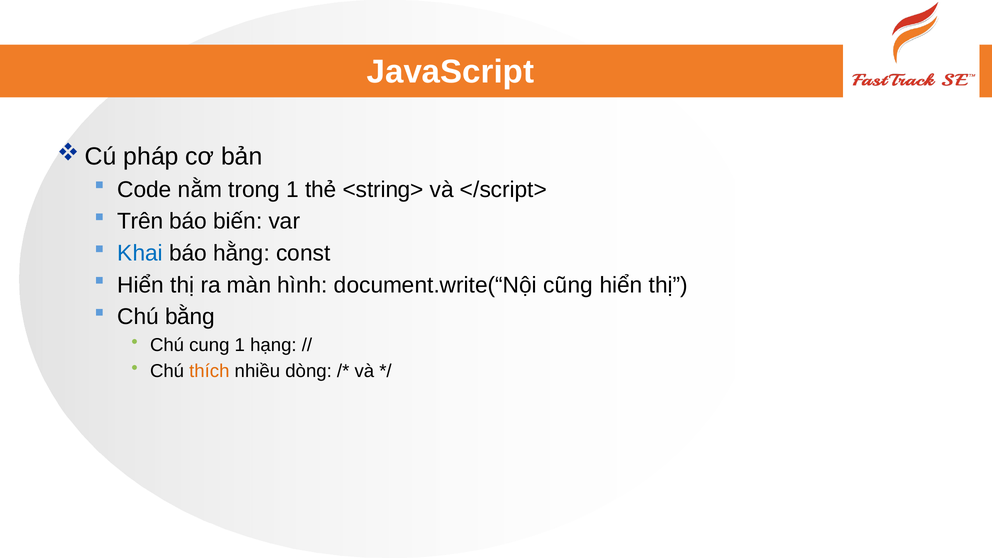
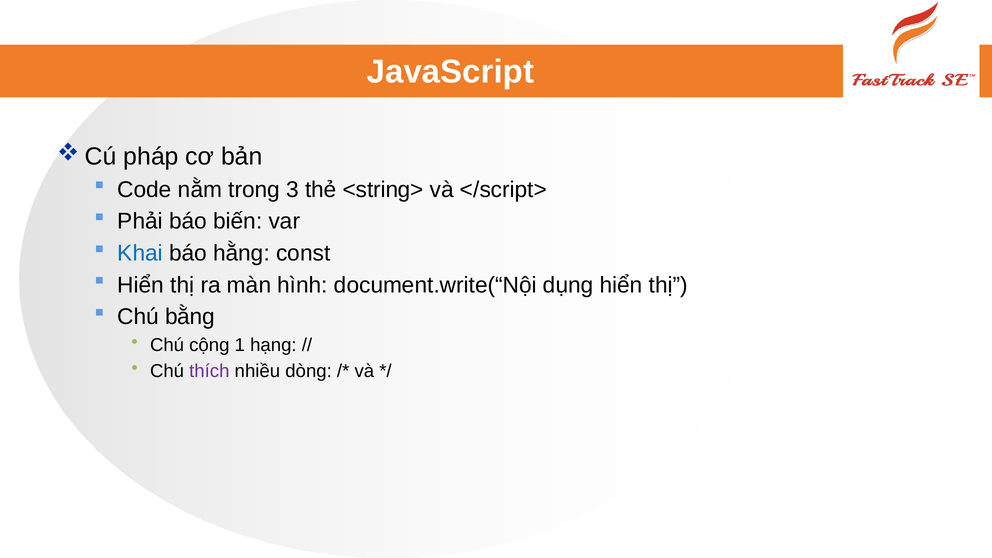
trong 1: 1 -> 3
Trên: Trên -> Phải
cũng: cũng -> dụng
cung: cung -> cộng
thích colour: orange -> purple
